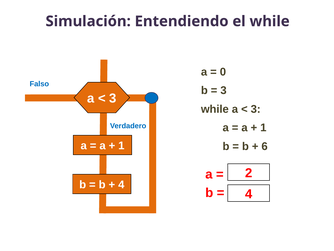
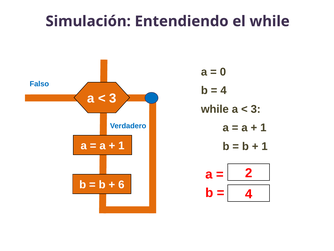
3 at (224, 90): 3 -> 4
6 at (265, 146): 6 -> 1
4 at (121, 184): 4 -> 6
